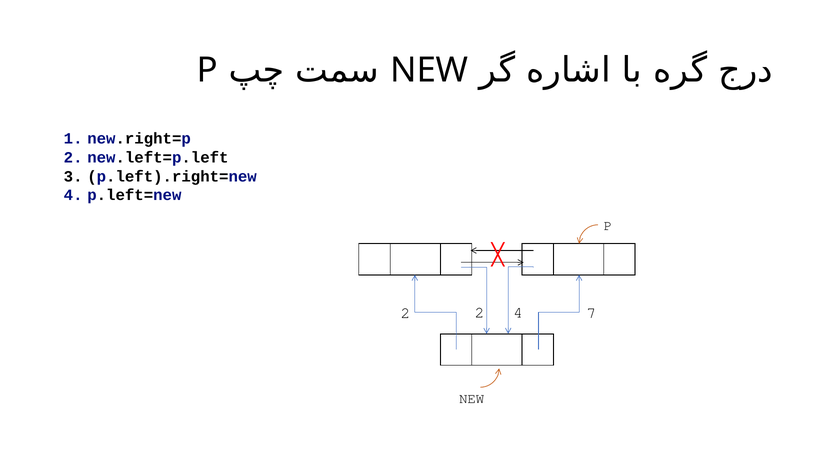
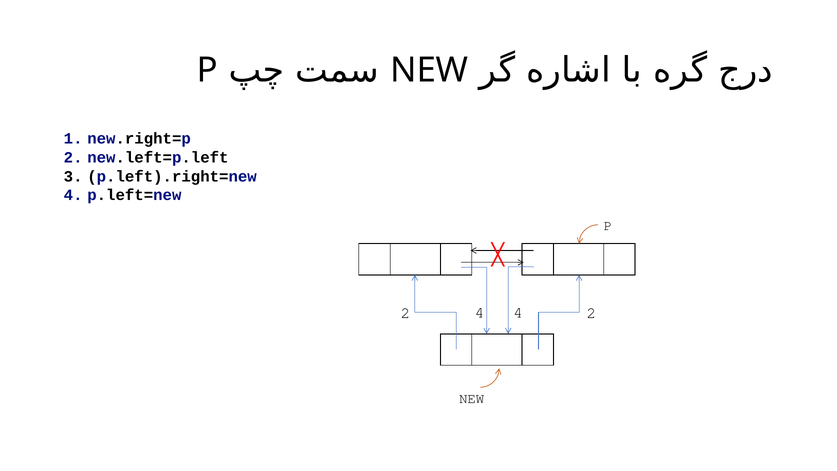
2 2: 2 -> 4
4 7: 7 -> 2
